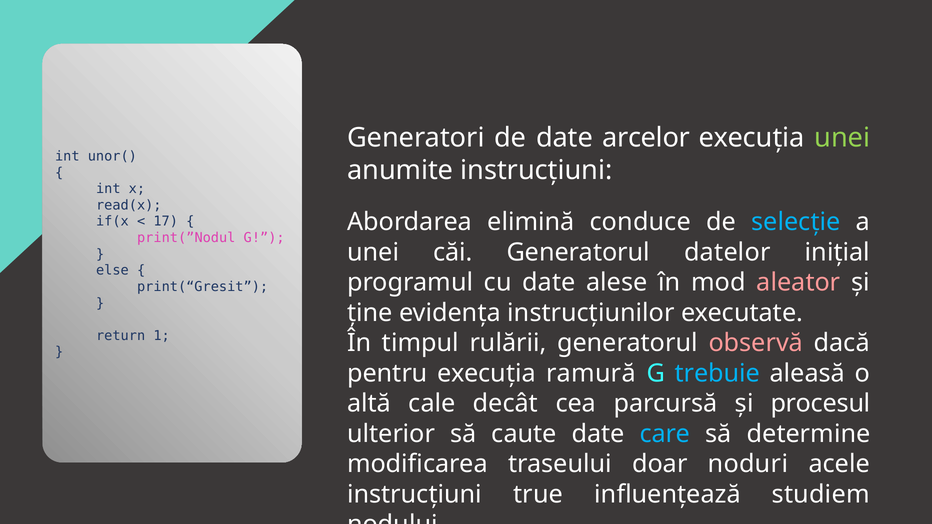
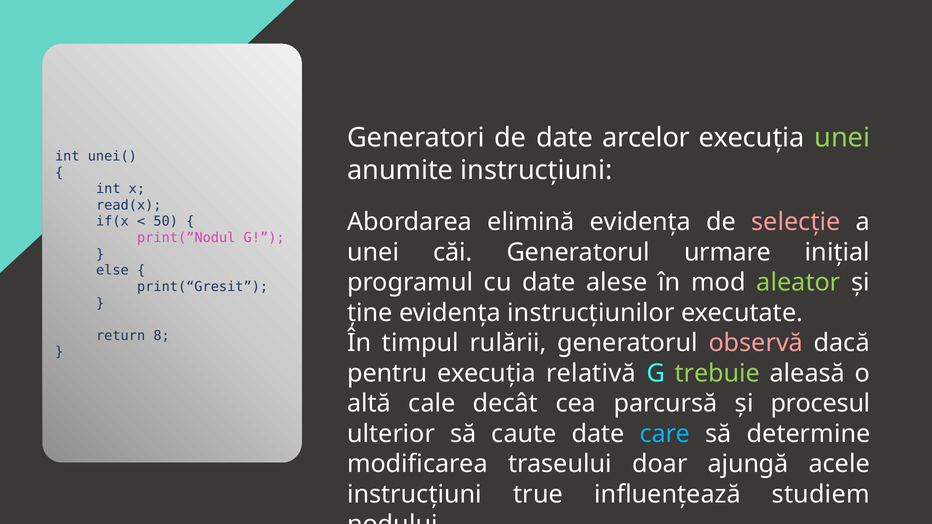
unor(: unor( -> unei(
conduce at (640, 222): conduce -> evidența
selecție colour: light blue -> pink
17: 17 -> 50
datelor: datelor -> urmare
aleator colour: pink -> light green
1: 1 -> 8
ramură: ramură -> relativă
trebuie colour: light blue -> light green
noduri: noduri -> ajungă
